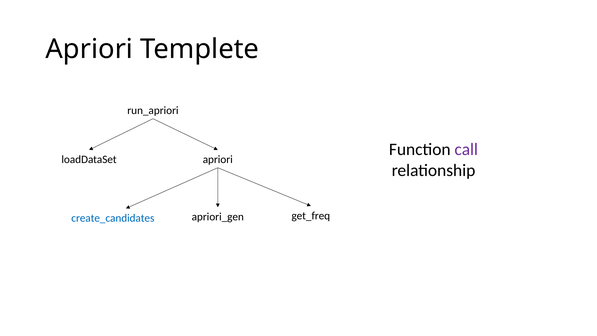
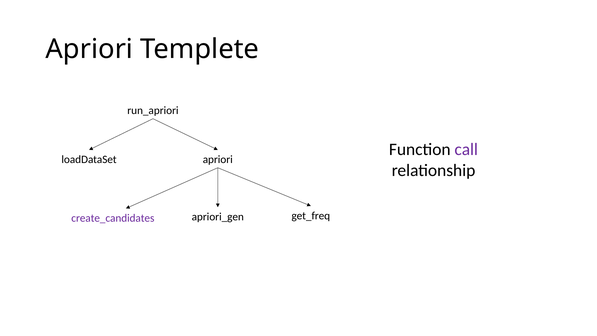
create_candidates colour: blue -> purple
